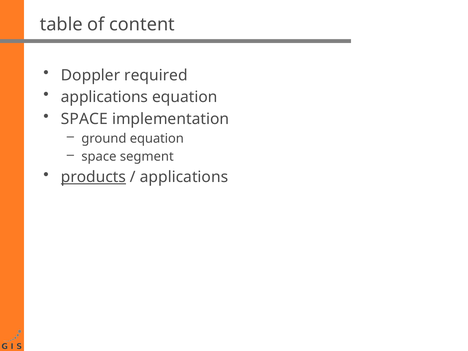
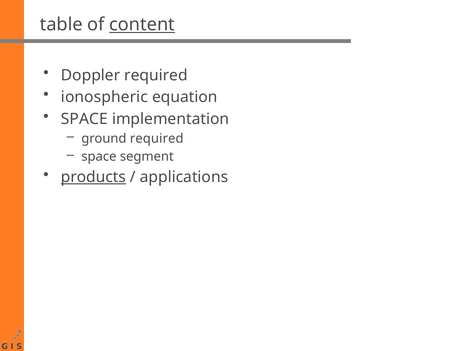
content underline: none -> present
applications at (105, 97): applications -> ionospheric
ground equation: equation -> required
